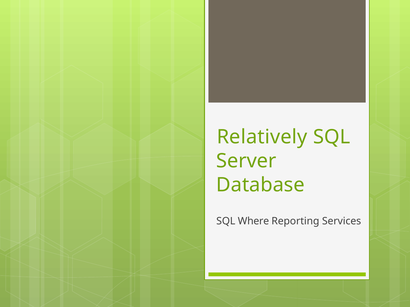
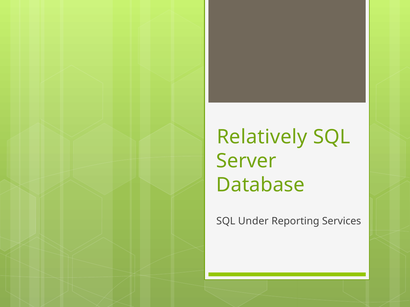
Where: Where -> Under
